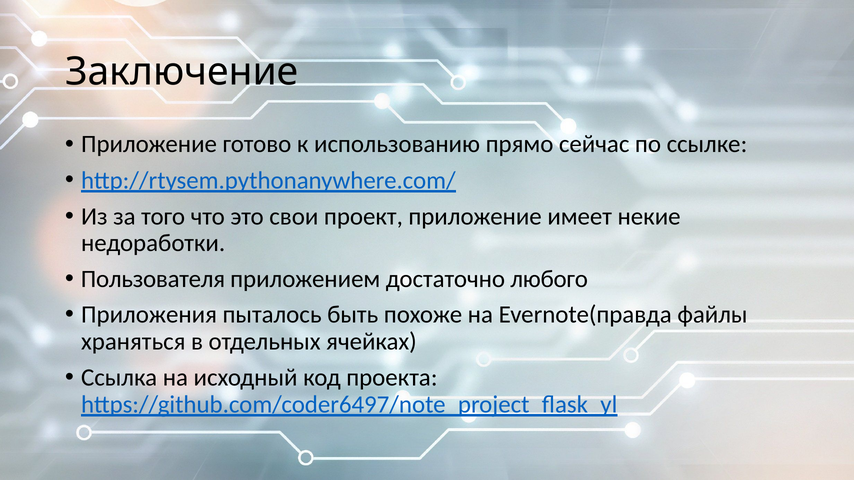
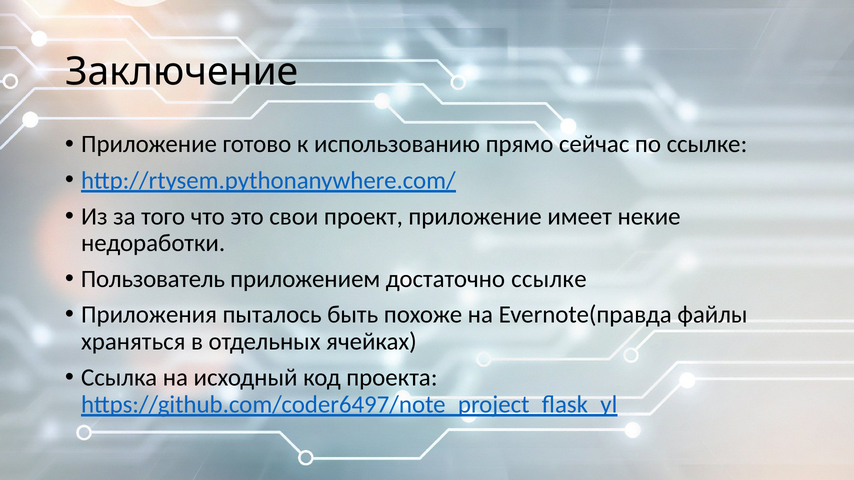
Пользователя: Пользователя -> Пользователь
достаточно любого: любого -> ссылке
